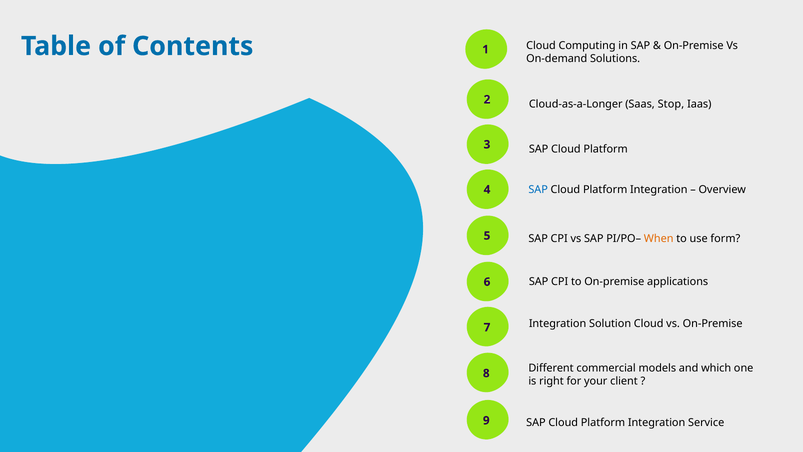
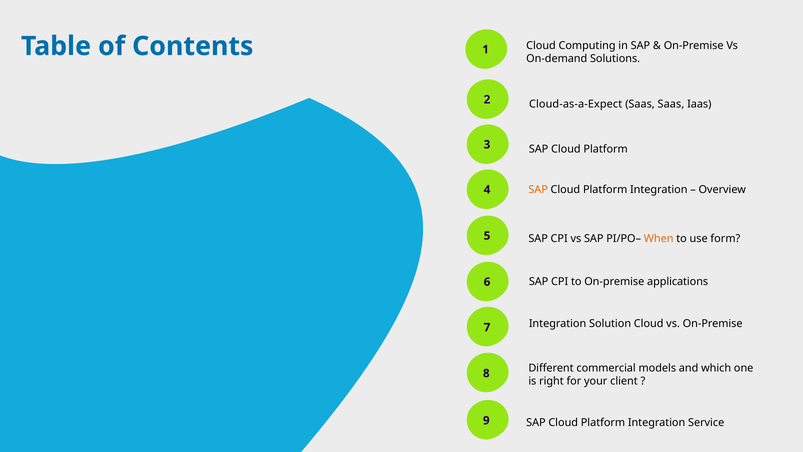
Cloud-as-a-Longer: Cloud-as-a-Longer -> Cloud-as-a-Expect
Saas Stop: Stop -> Saas
SAP at (538, 189) colour: blue -> orange
